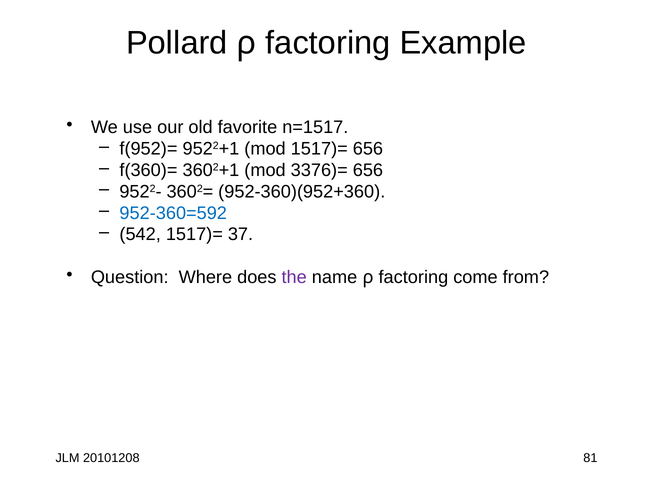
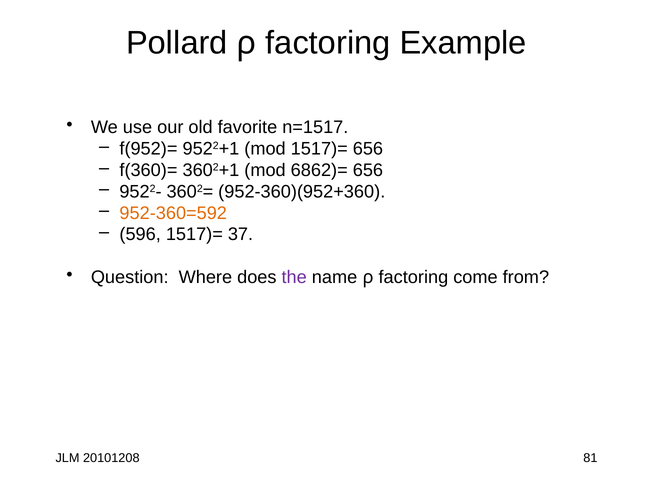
3376)=: 3376)= -> 6862)=
952-360=592 colour: blue -> orange
542: 542 -> 596
